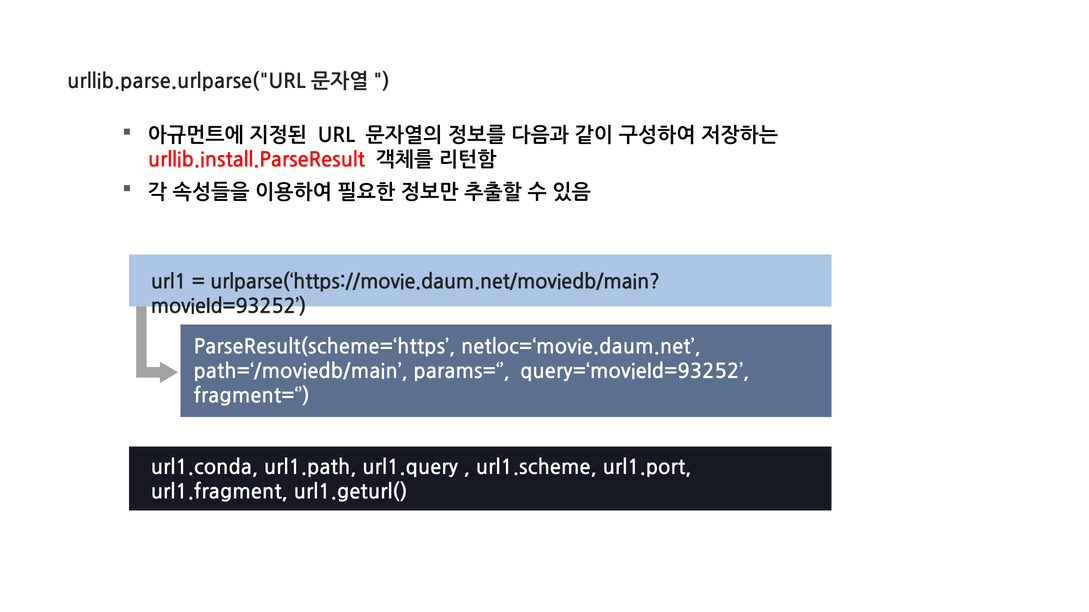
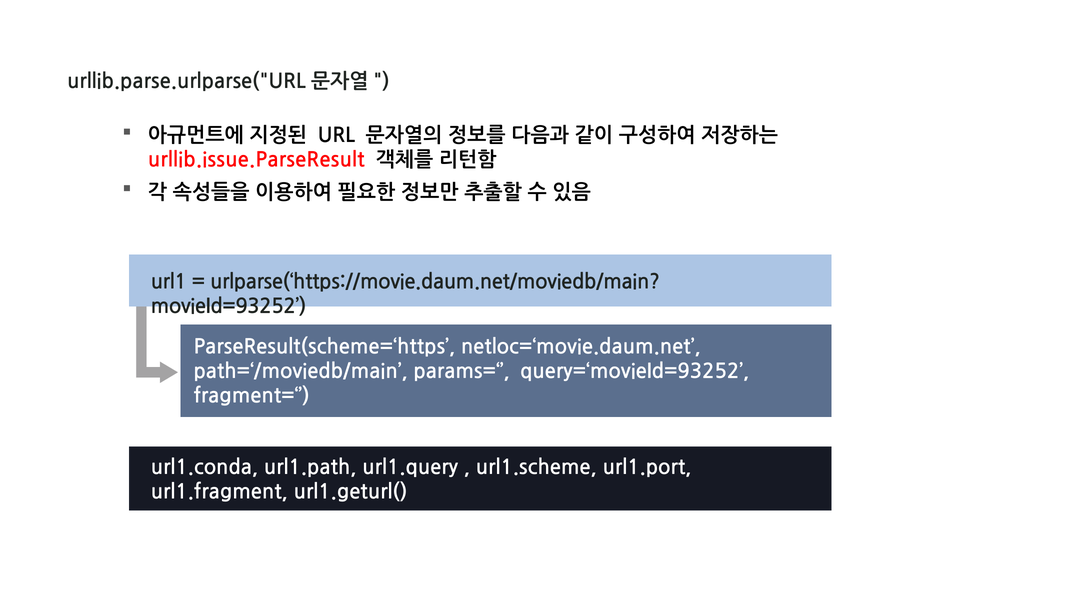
urllib.install.ParseResult: urllib.install.ParseResult -> urllib.issue.ParseResult
